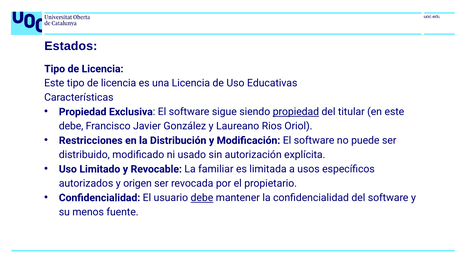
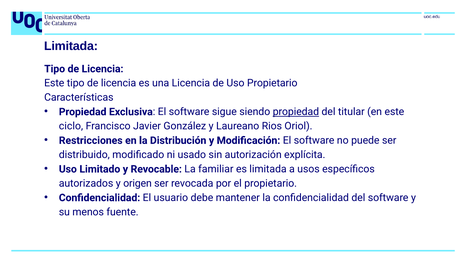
Estados at (71, 46): Estados -> Limitada
Uso Educativas: Educativas -> Propietario
debe at (71, 126): debe -> ciclo
debe at (202, 198) underline: present -> none
